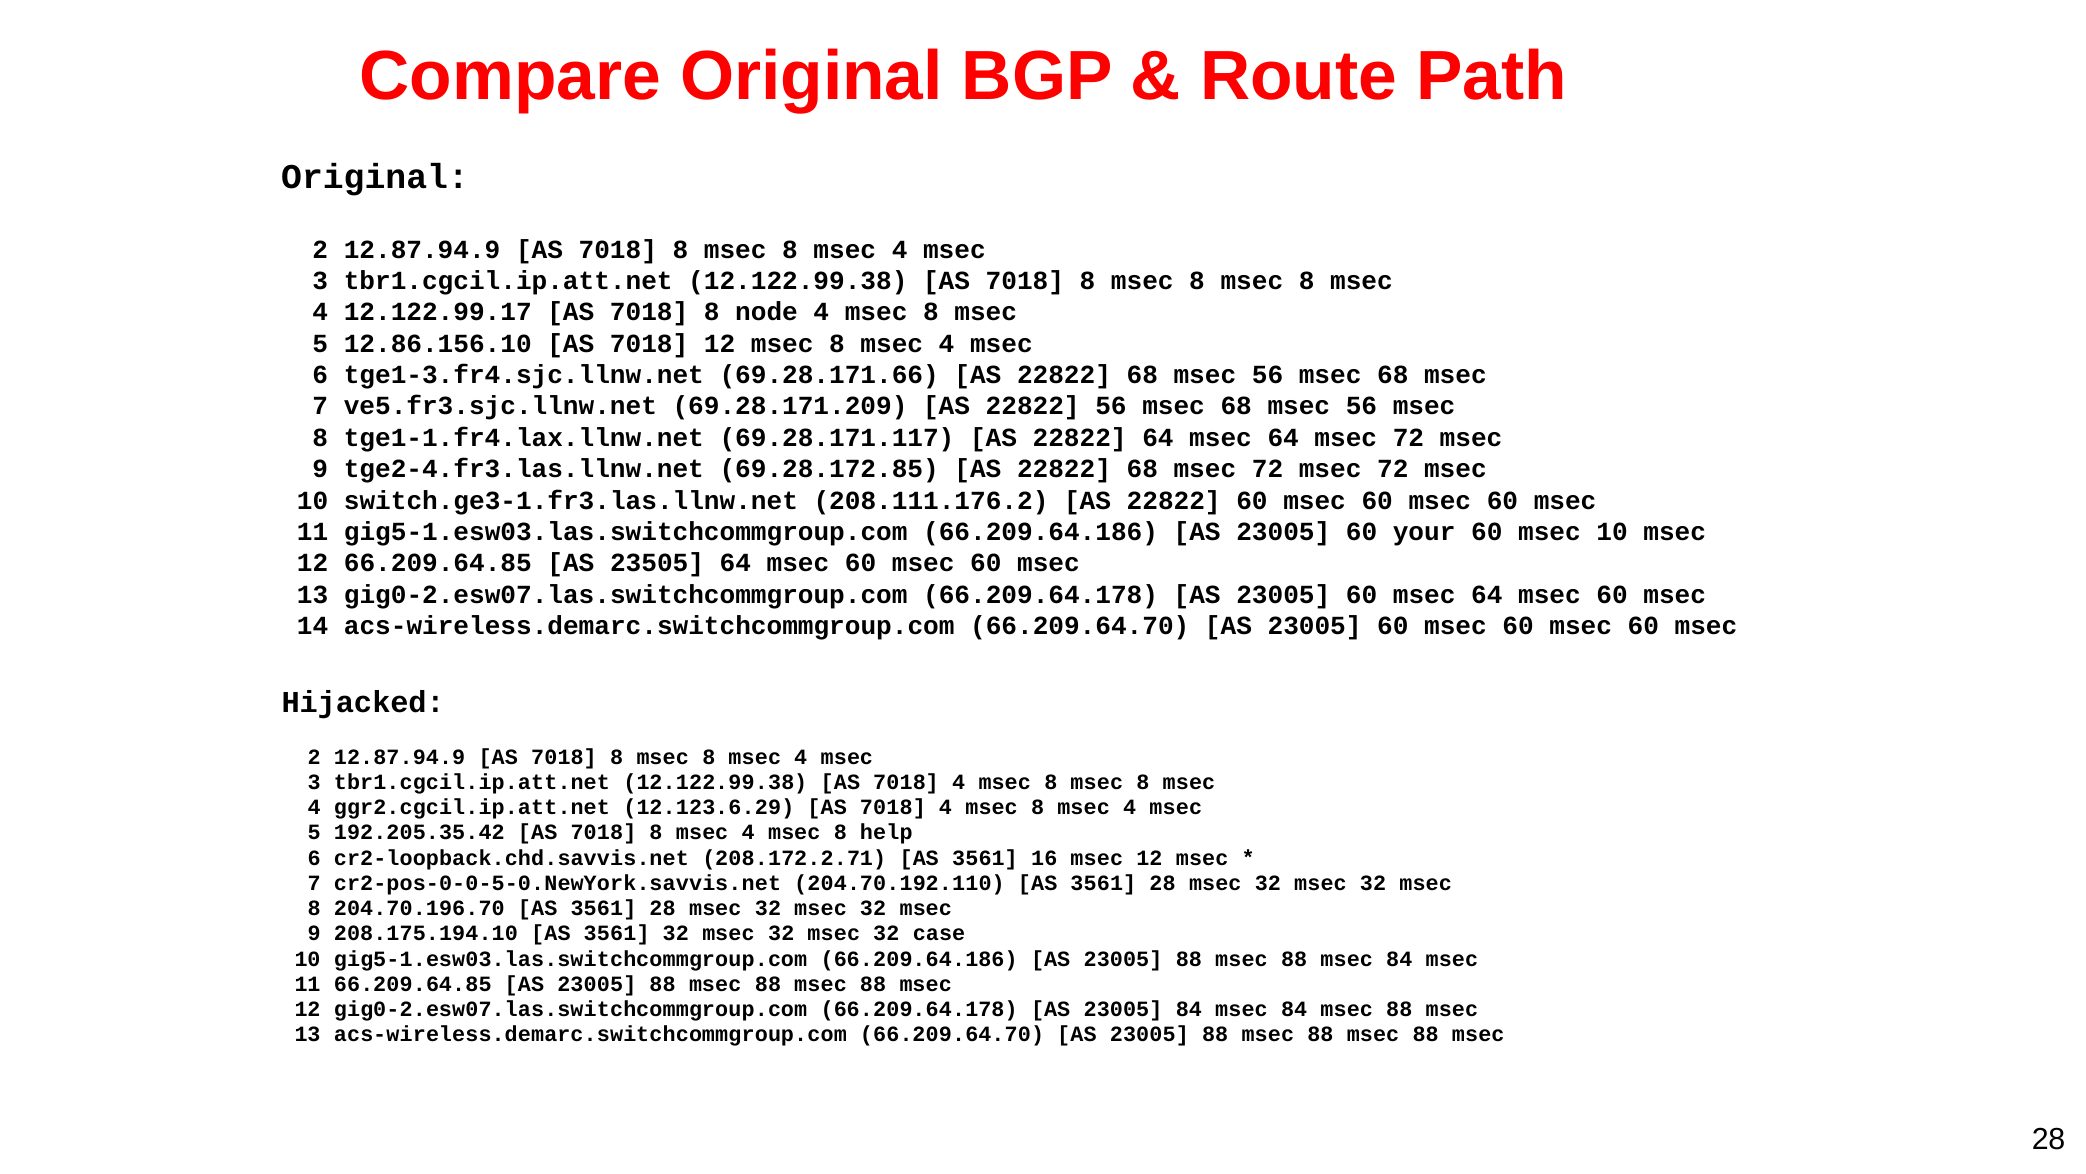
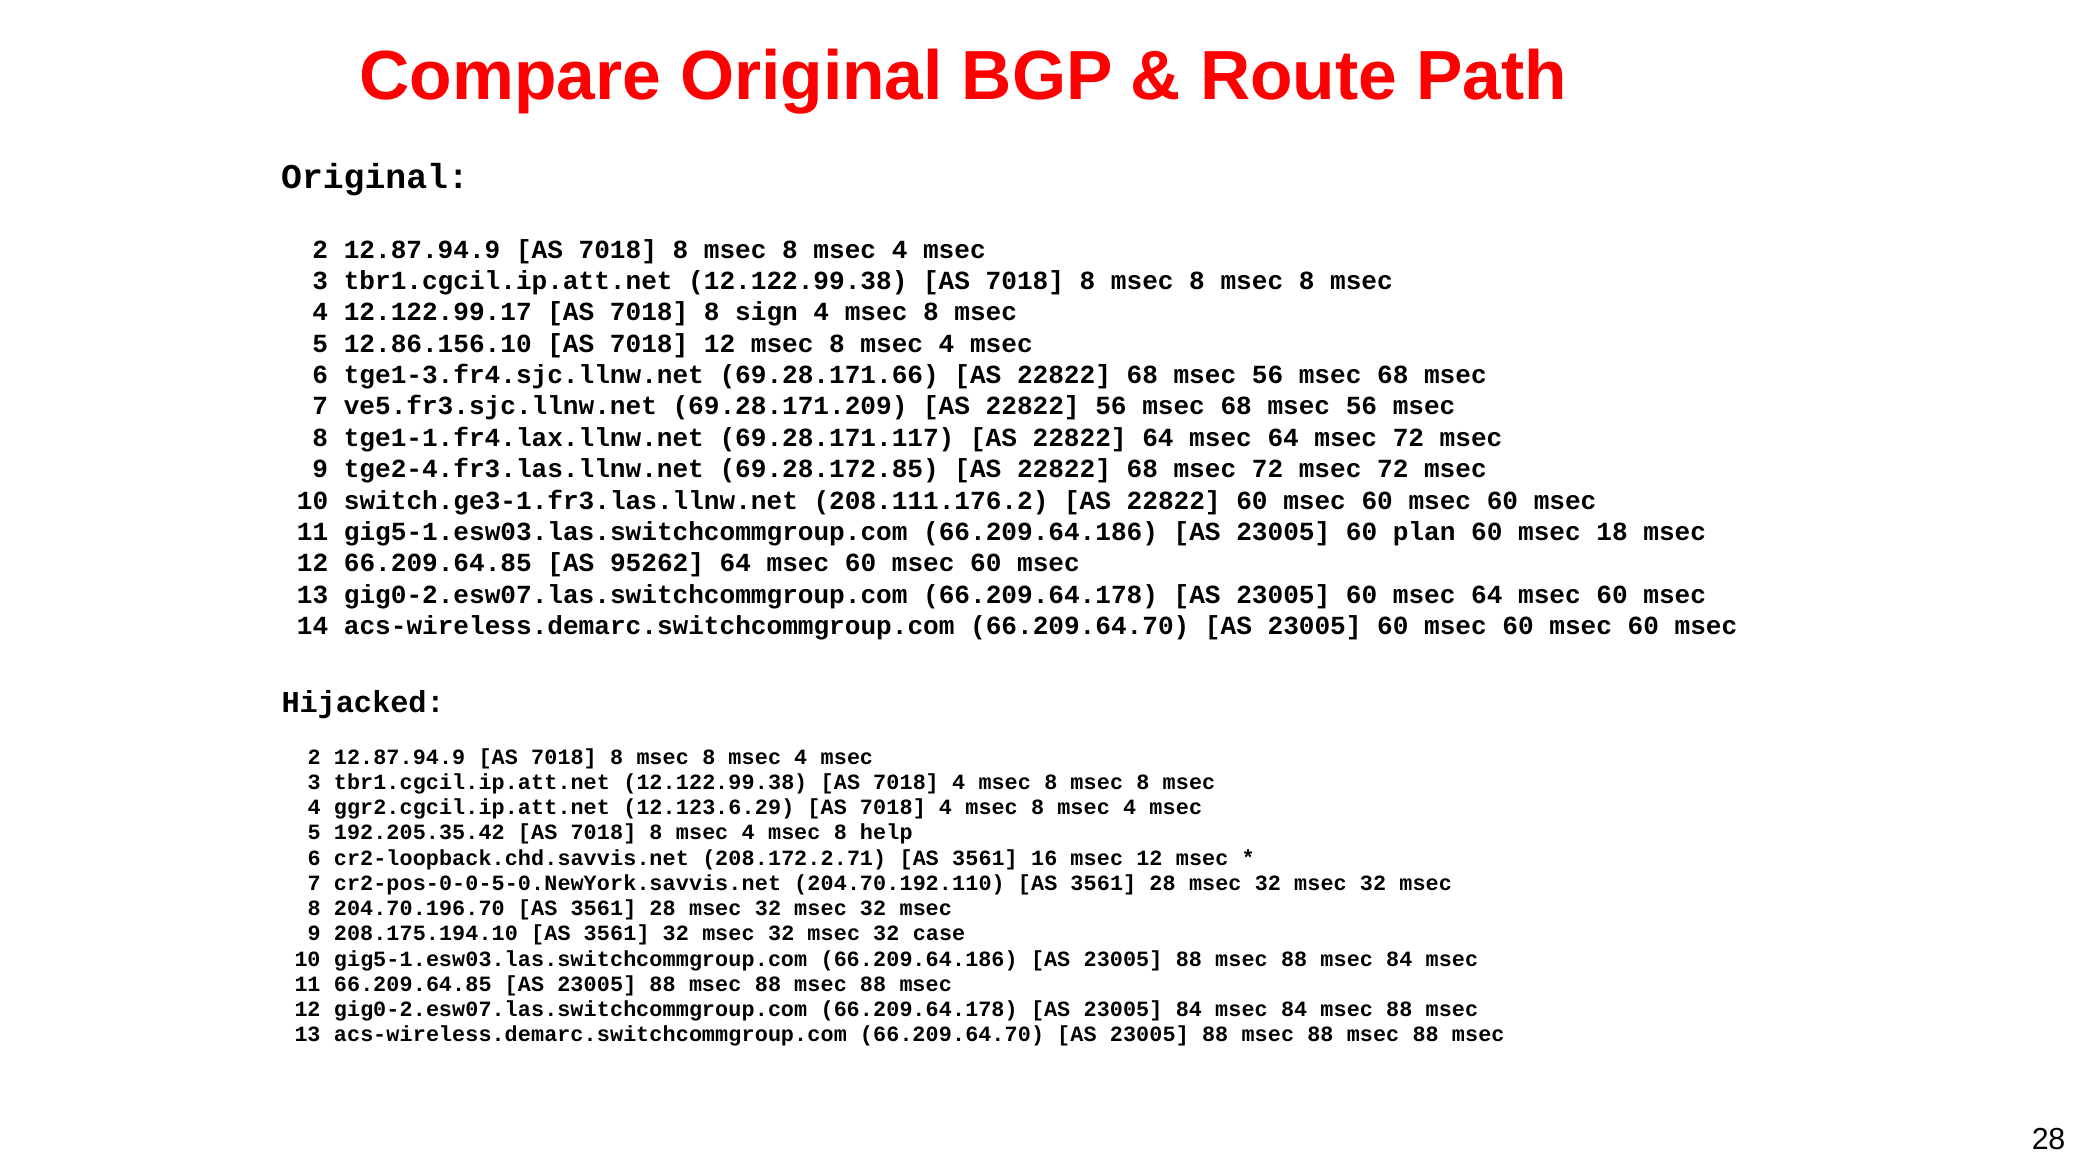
node: node -> sign
your: your -> plan
60 msec 10: 10 -> 18
23505: 23505 -> 95262
